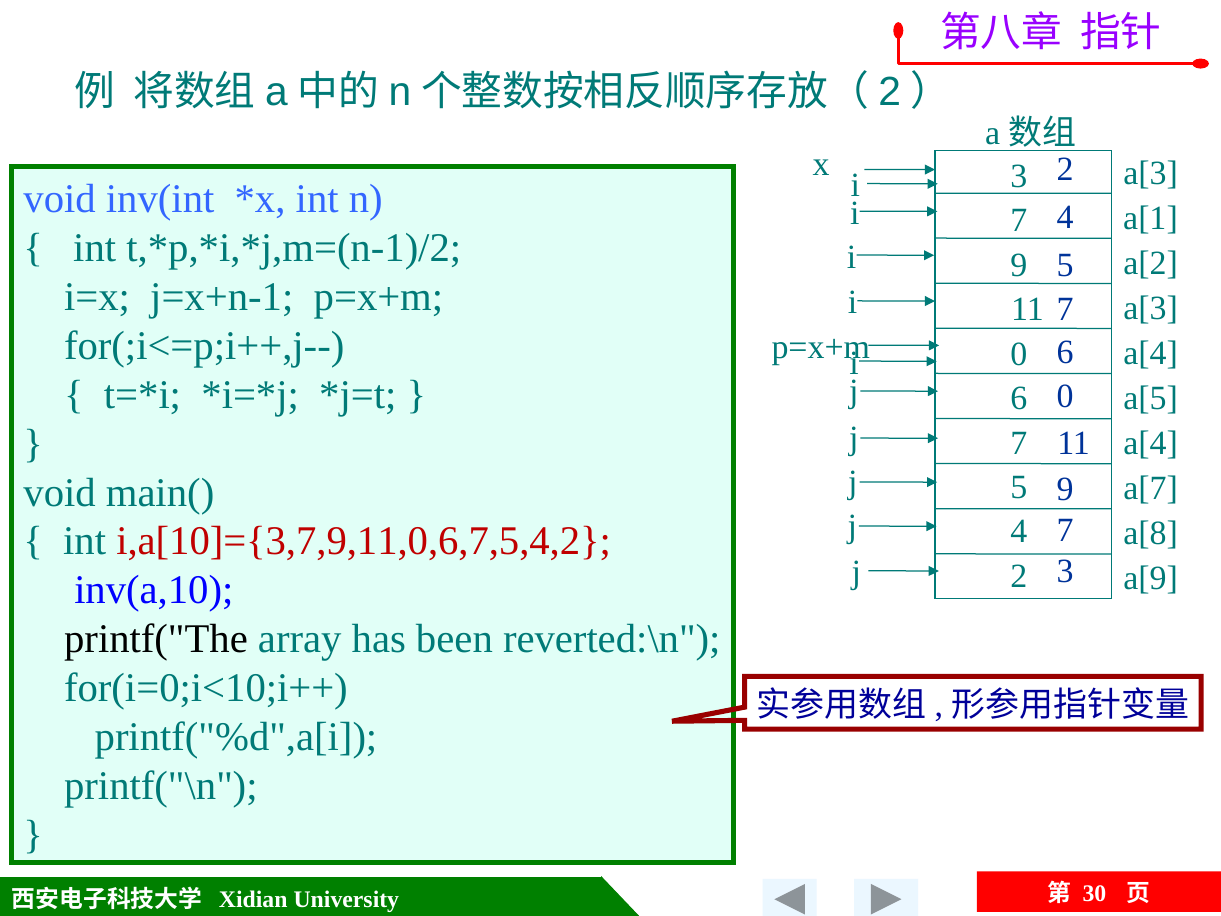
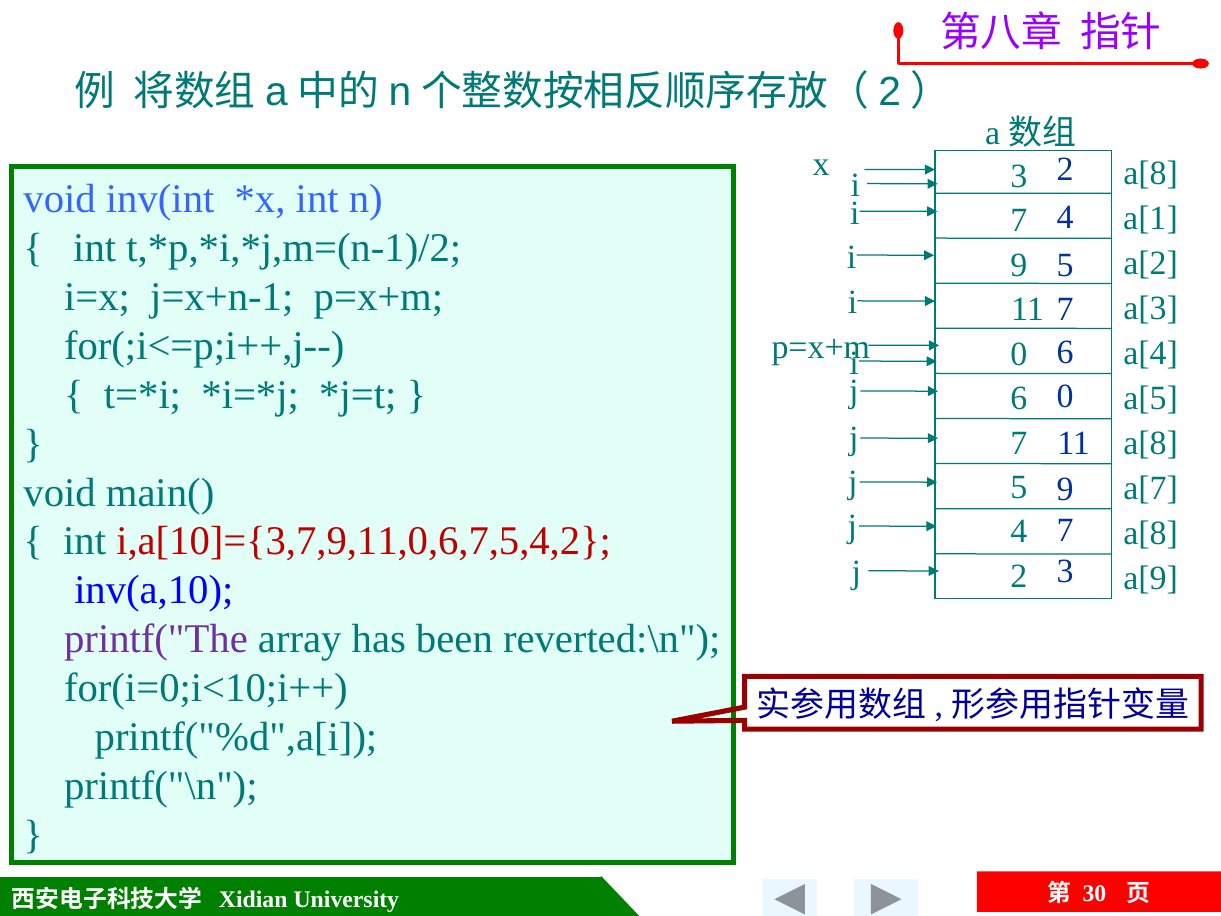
a[3 at (1151, 174): a[3 -> a[8
a[4 at (1151, 443): a[4 -> a[8
printf("The colour: black -> purple
